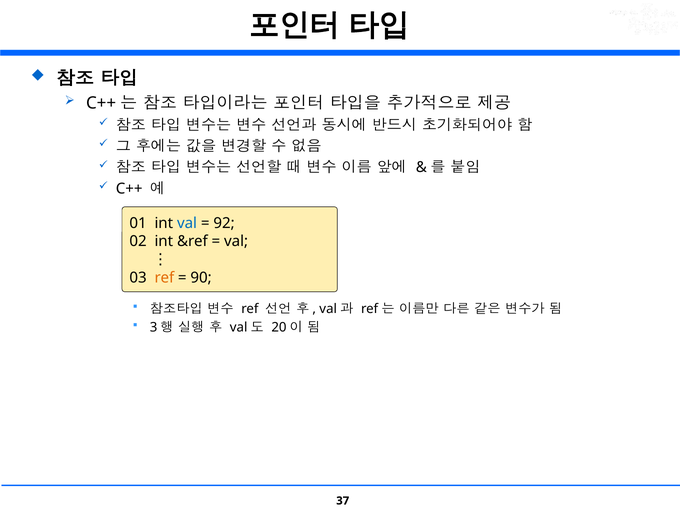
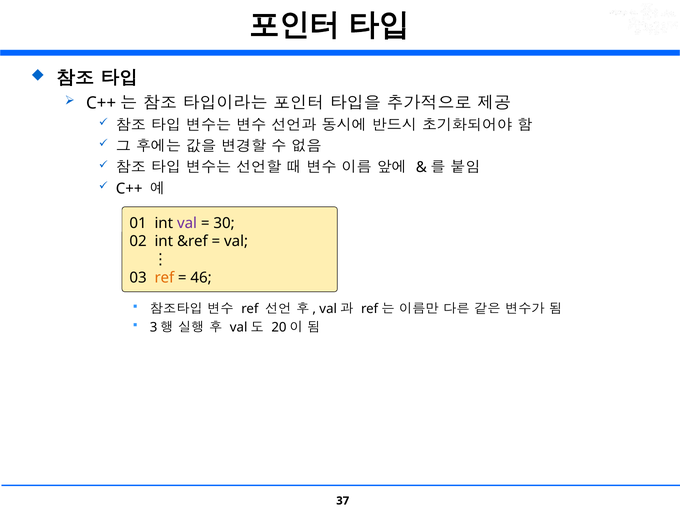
val at (187, 223) colour: blue -> purple
92: 92 -> 30
90: 90 -> 46
